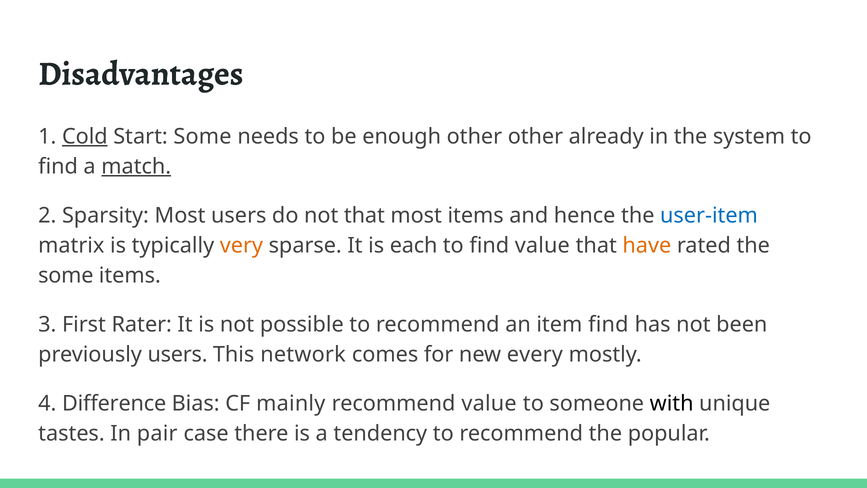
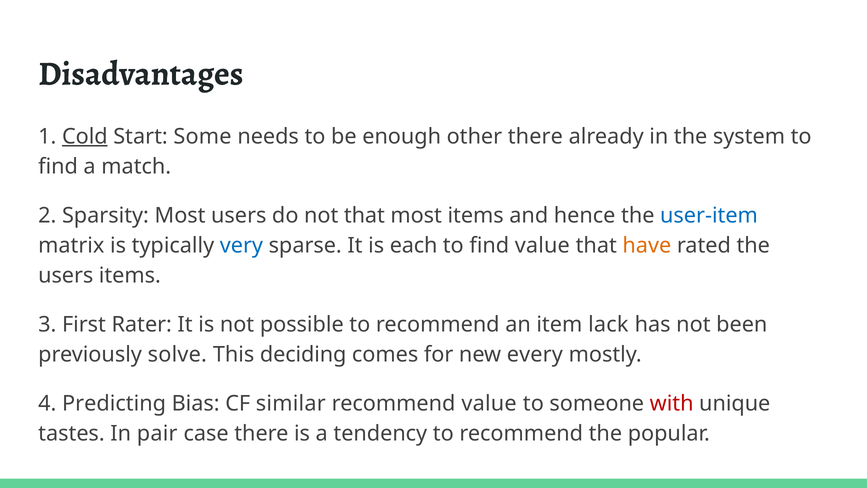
other other: other -> there
match underline: present -> none
very colour: orange -> blue
some at (66, 275): some -> users
item find: find -> lack
previously users: users -> solve
network: network -> deciding
Difference: Difference -> Predicting
mainly: mainly -> similar
with colour: black -> red
